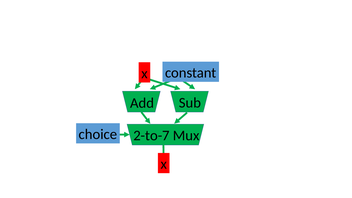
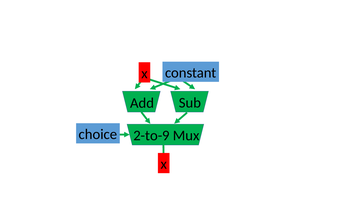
2-to-7: 2-to-7 -> 2-to-9
